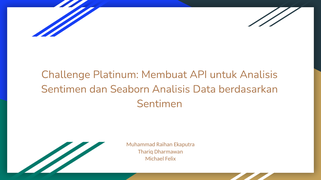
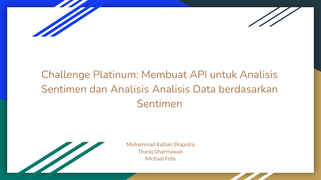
dan Seaborn: Seaborn -> Analisis
